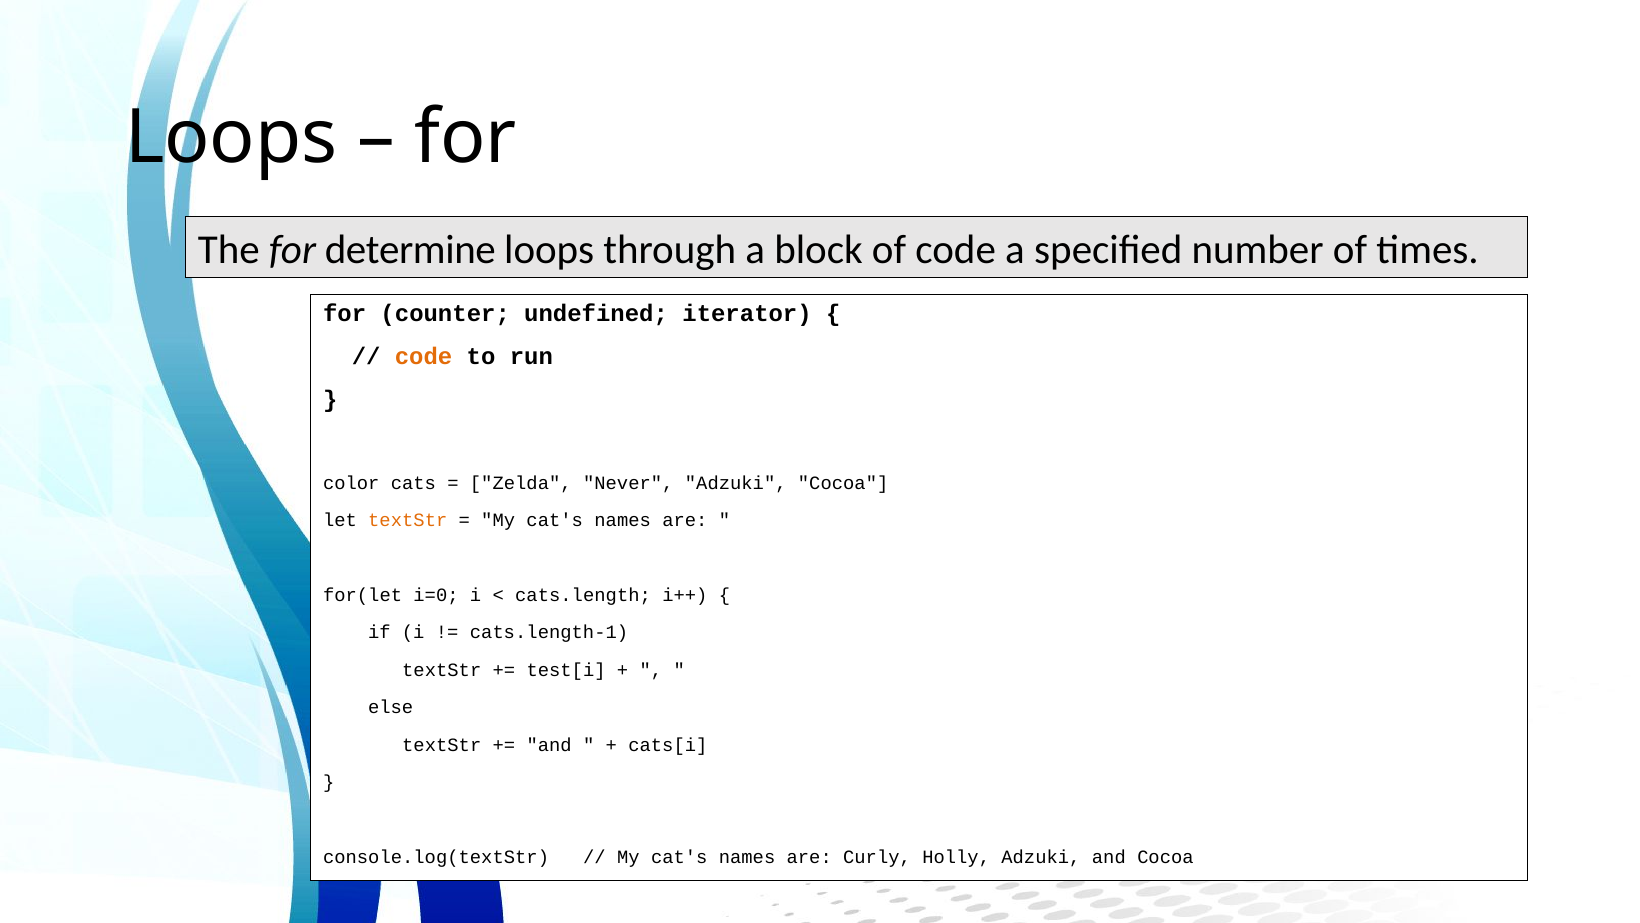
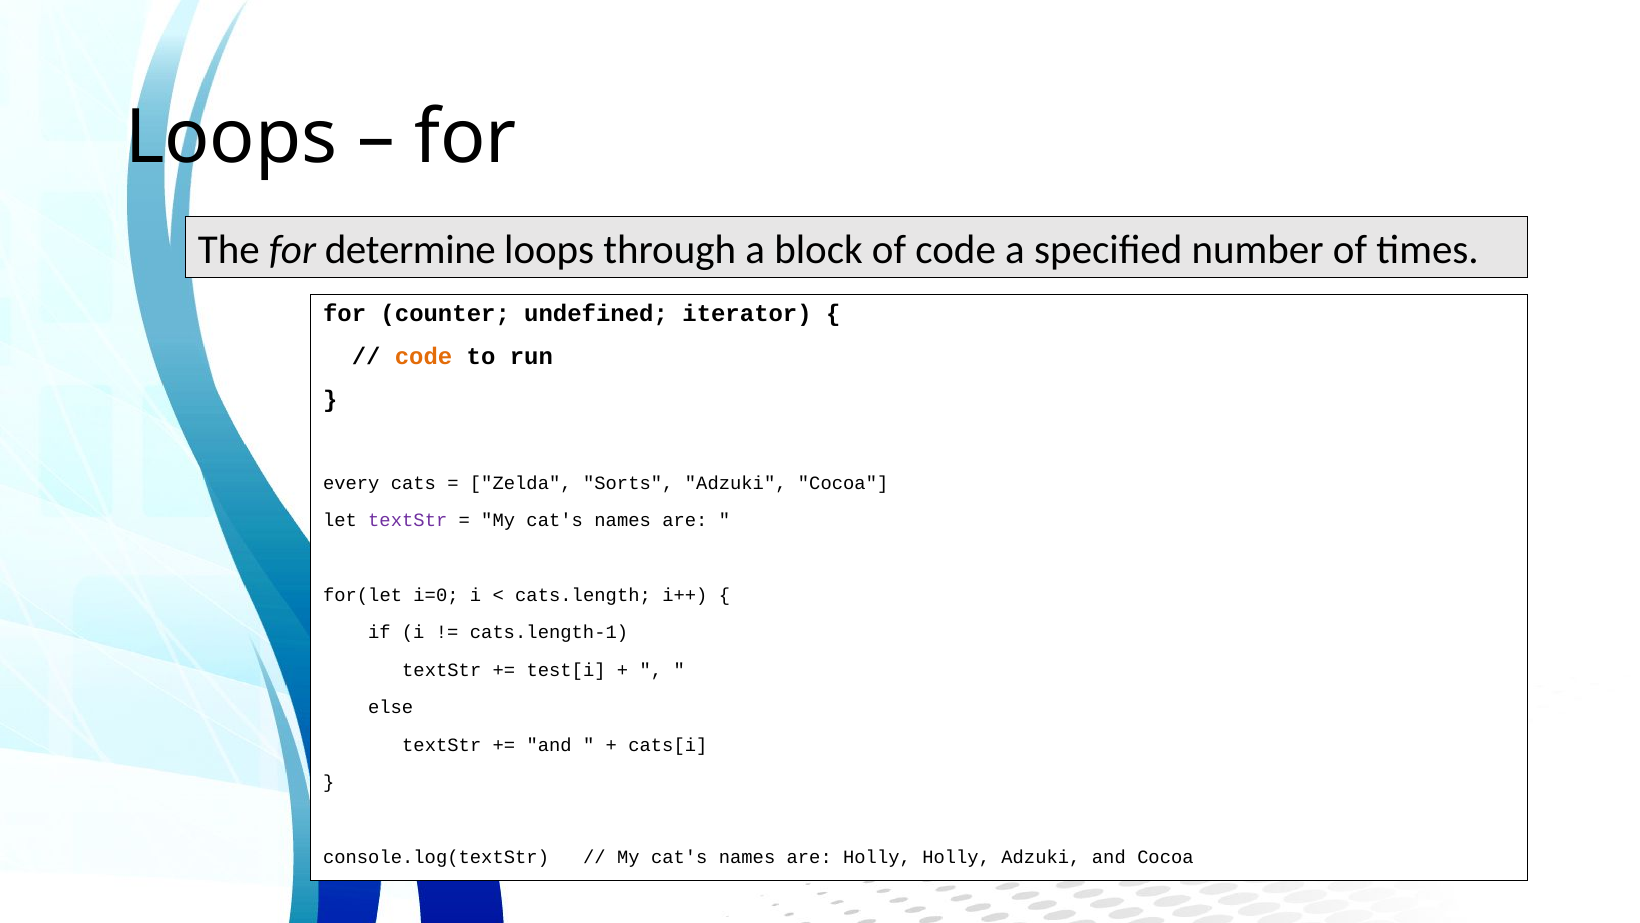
color: color -> every
Never: Never -> Sorts
textStr at (408, 520) colour: orange -> purple
are Curly: Curly -> Holly
